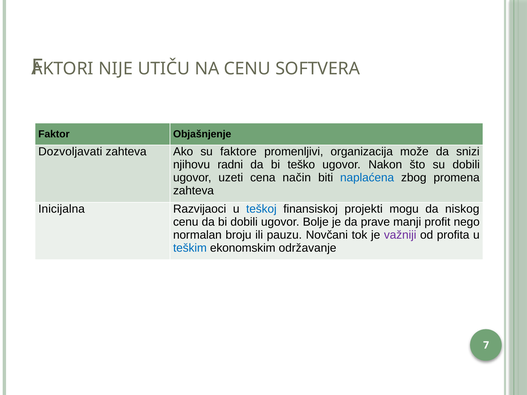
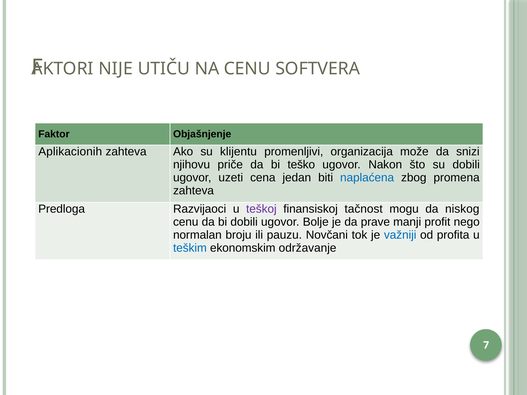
Dozvoljavati: Dozvoljavati -> Aplikacionih
faktore: faktore -> klijentu
radni: radni -> priče
način: način -> jedan
Inicijalna: Inicijalna -> Predloga
teškoj colour: blue -> purple
projekti: projekti -> tačnost
važniji colour: purple -> blue
